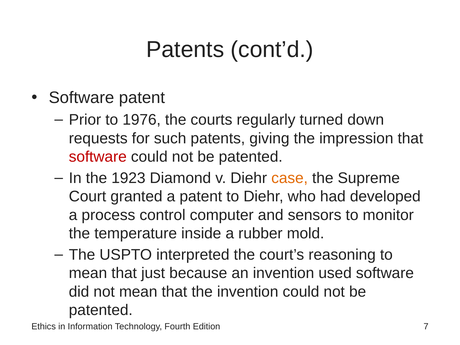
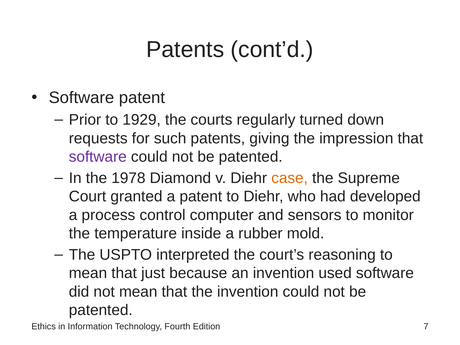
1976: 1976 -> 1929
software at (98, 157) colour: red -> purple
1923: 1923 -> 1978
